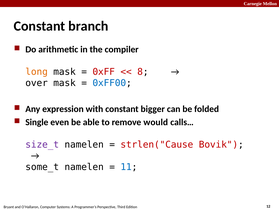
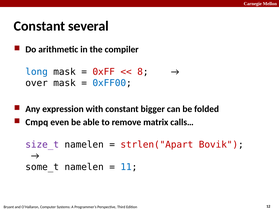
branch: branch -> several
long colour: orange -> blue
Single: Single -> Cmpq
would: would -> matrix
strlen("Cause: strlen("Cause -> strlen("Apart
